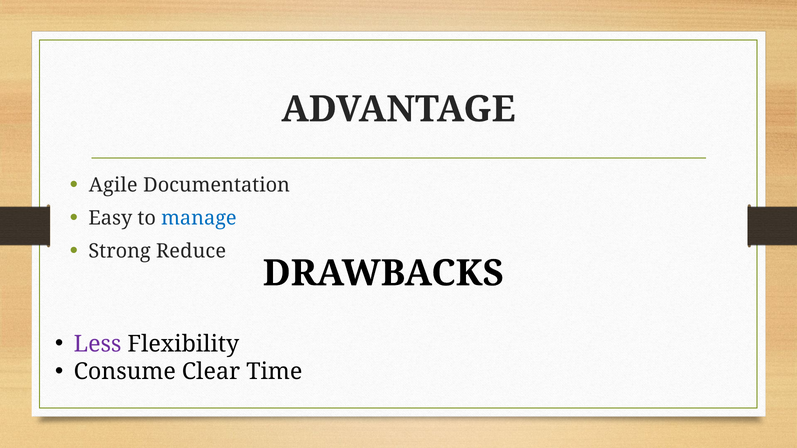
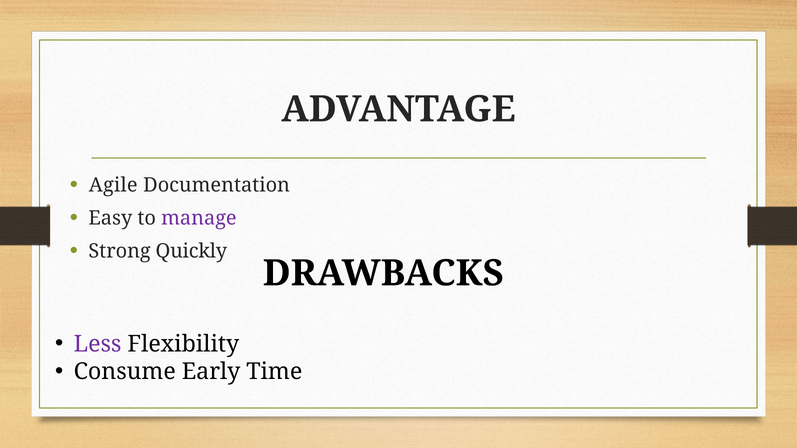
manage colour: blue -> purple
Reduce: Reduce -> Quickly
Clear: Clear -> Early
